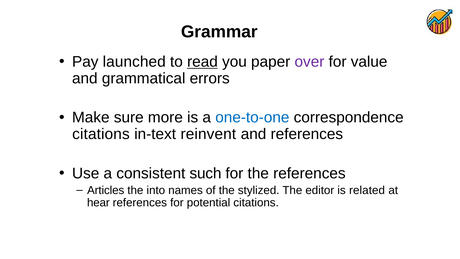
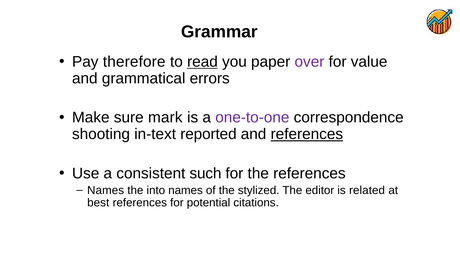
launched: launched -> therefore
more: more -> mark
one-to-one colour: blue -> purple
citations at (101, 134): citations -> shooting
reinvent: reinvent -> reported
references at (307, 134) underline: none -> present
Articles at (106, 190): Articles -> Names
hear: hear -> best
